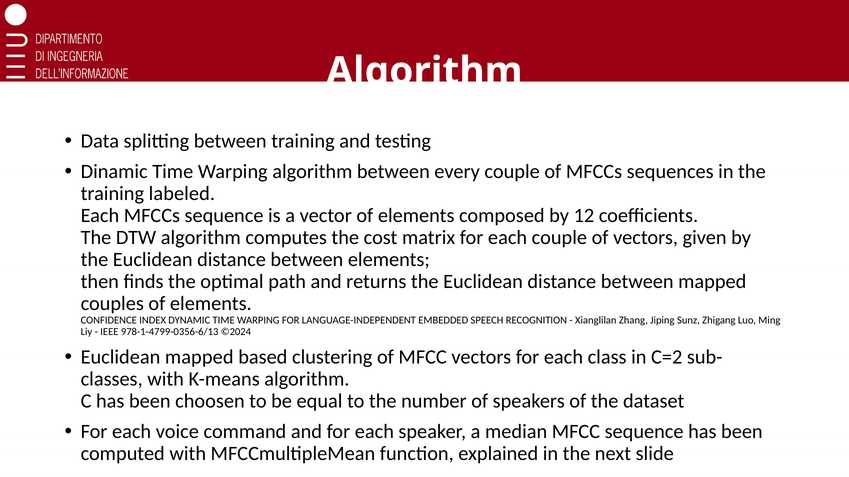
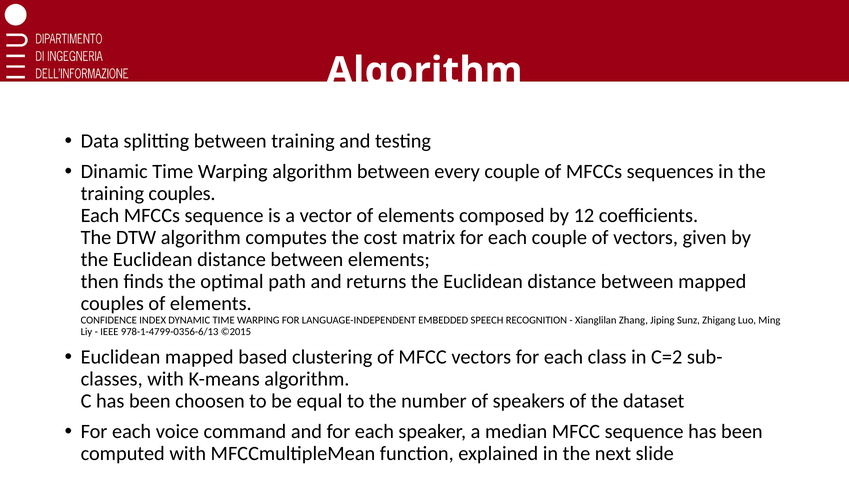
training labeled: labeled -> couples
©2024: ©2024 -> ©2015
